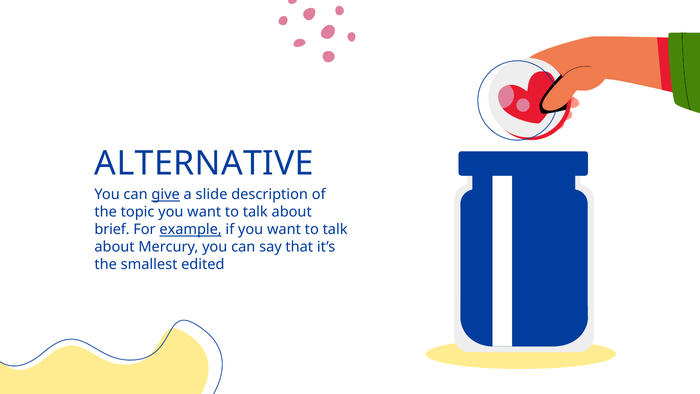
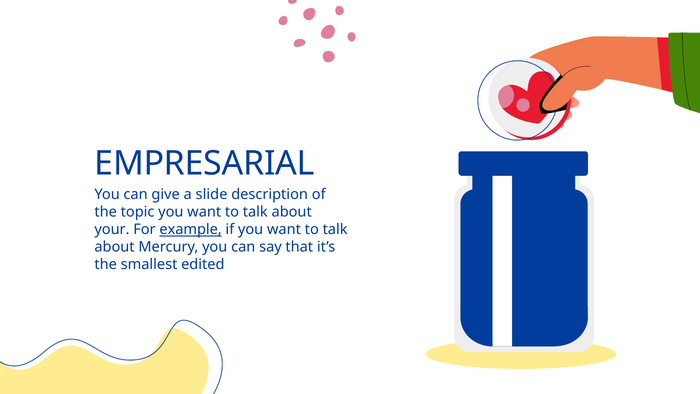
ALTERNATIVE: ALTERNATIVE -> EMPRESARIAL
give underline: present -> none
brief: brief -> your
